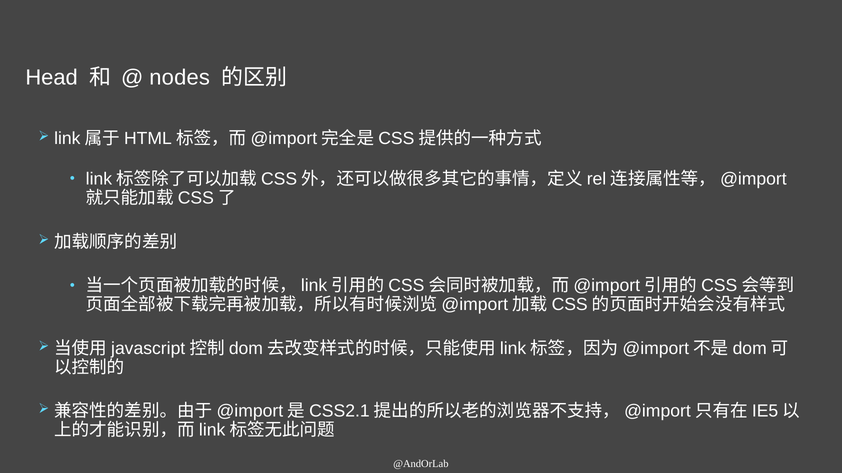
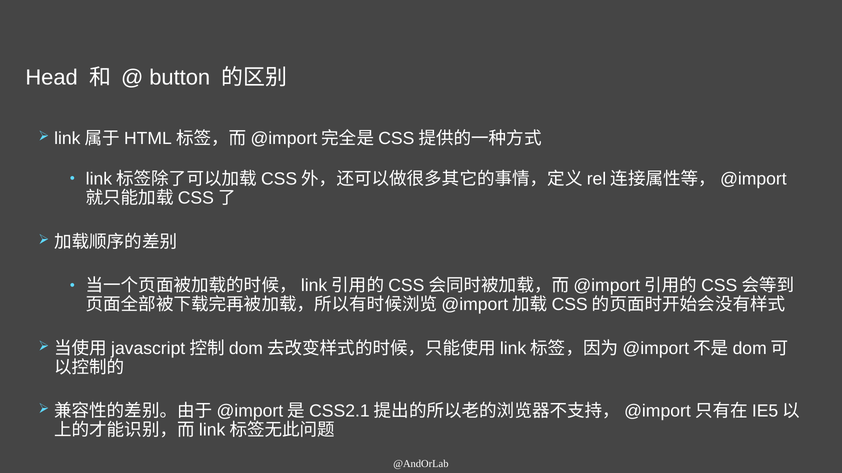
nodes: nodes -> button
